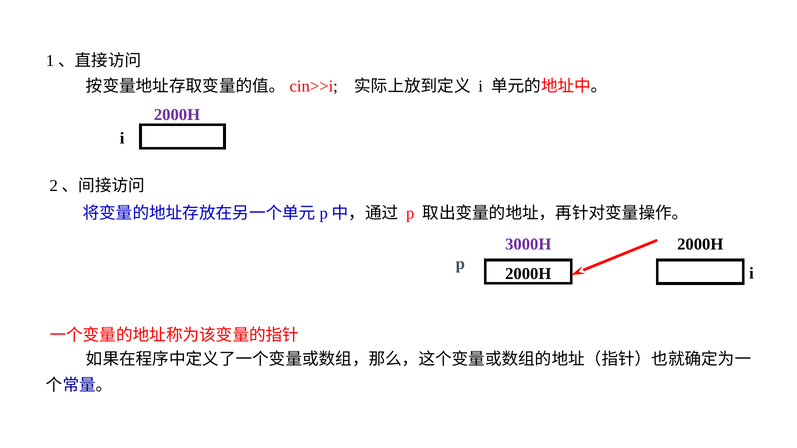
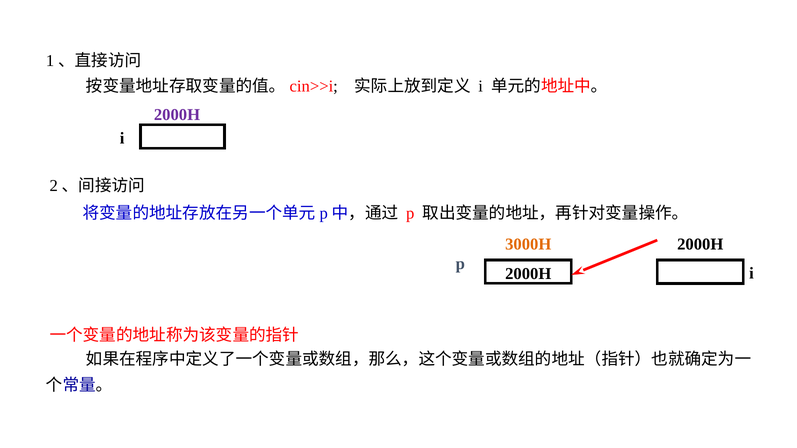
3000H colour: purple -> orange
